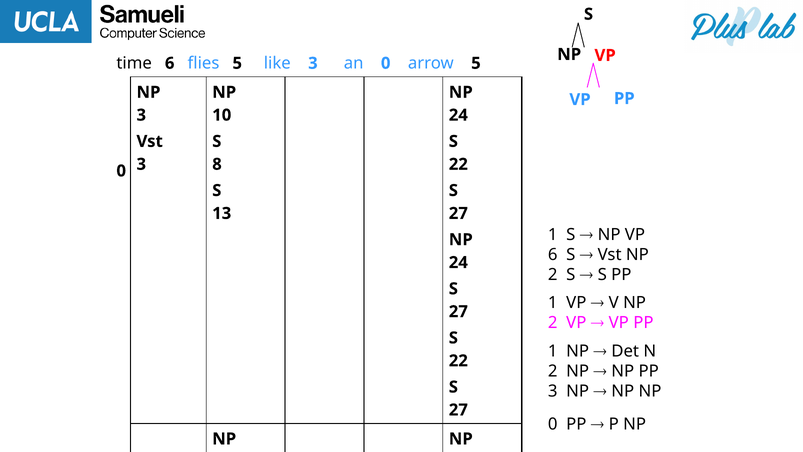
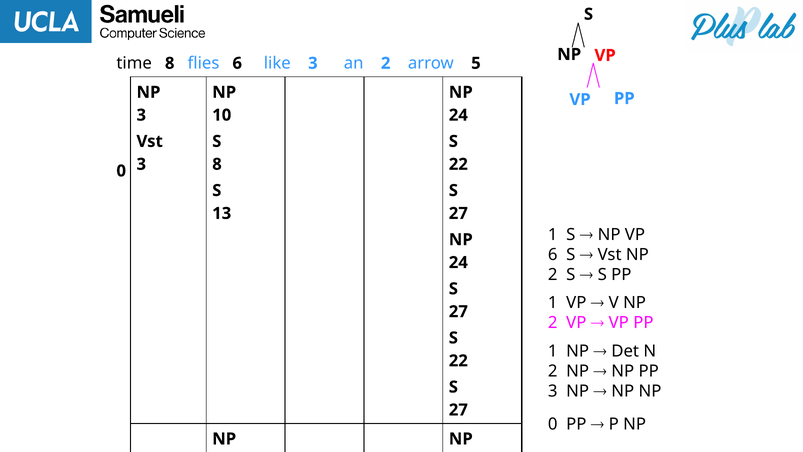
time 6: 6 -> 8
flies 5: 5 -> 6
an 0: 0 -> 2
